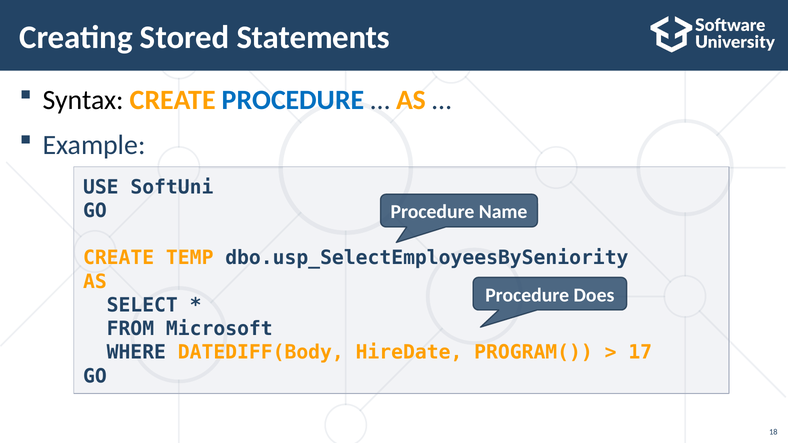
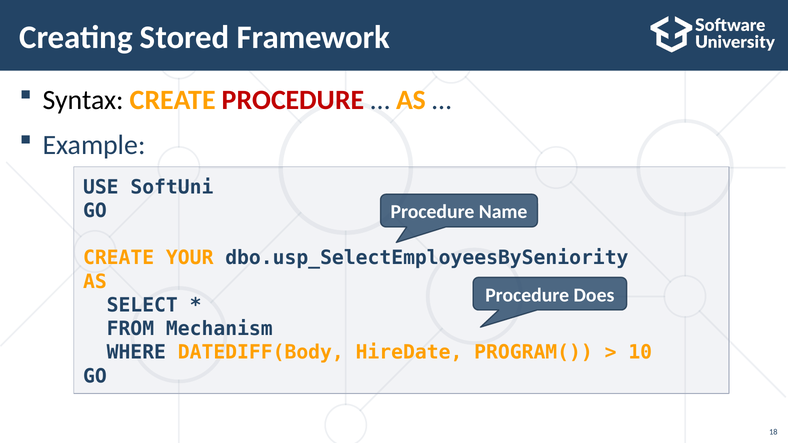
Statements: Statements -> Framework
PROCEDURE at (293, 100) colour: blue -> red
TEMP: TEMP -> YOUR
Microsoft: Microsoft -> Mechanism
17: 17 -> 10
